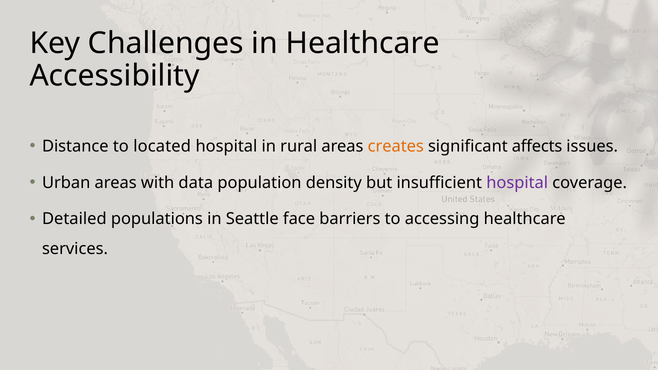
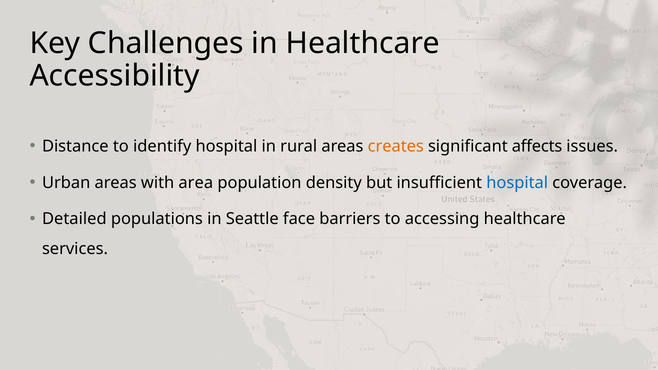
located: located -> identify
data: data -> area
hospital at (517, 183) colour: purple -> blue
